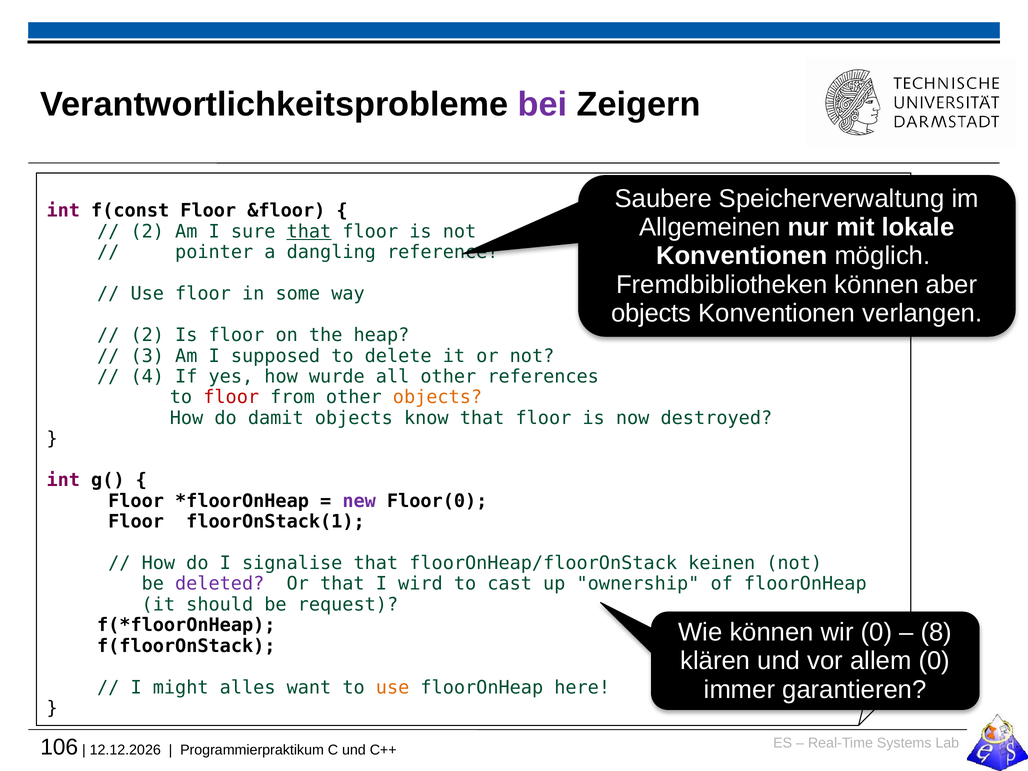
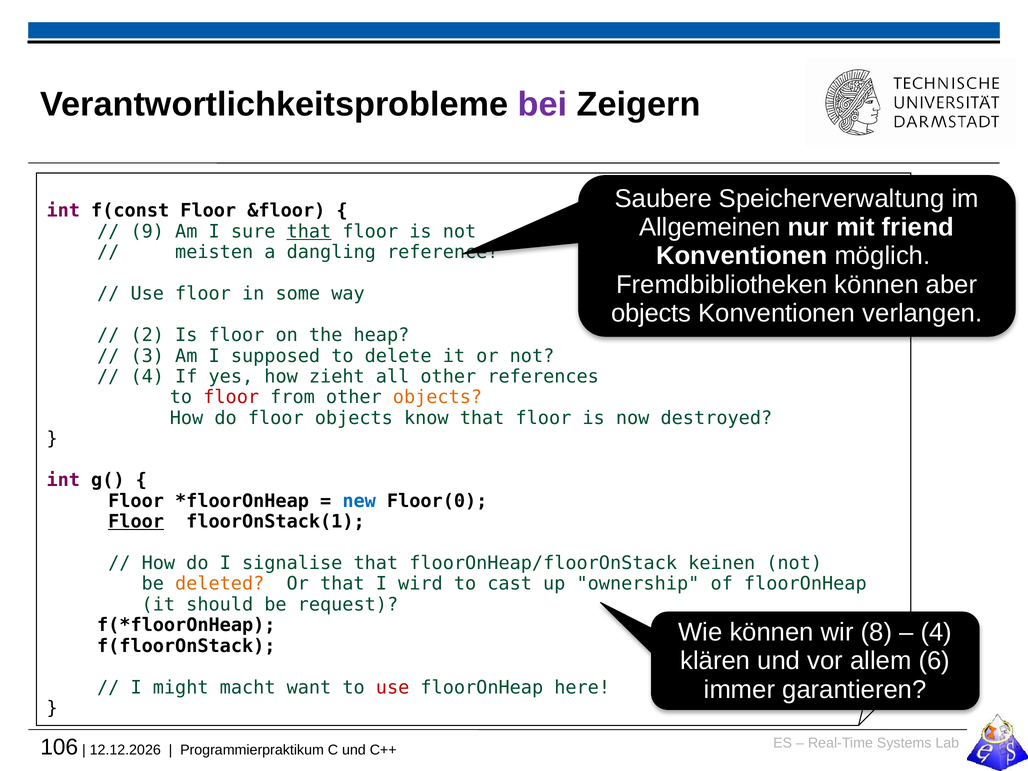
lokale: lokale -> friend
2 at (147, 232): 2 -> 9
pointer: pointer -> meisten
wurde: wurde -> zieht
do damit: damit -> floor
new colour: purple -> blue
Floor at (136, 522) underline: none -> present
deleted colour: purple -> orange
wir 0: 0 -> 8
8 at (936, 632): 8 -> 4
allem 0: 0 -> 6
alles: alles -> macht
use at (393, 687) colour: orange -> red
